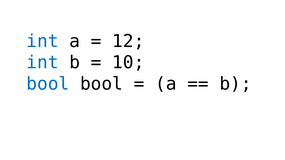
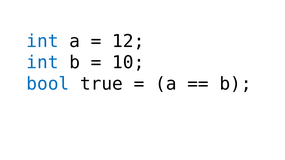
bool bool: bool -> true
